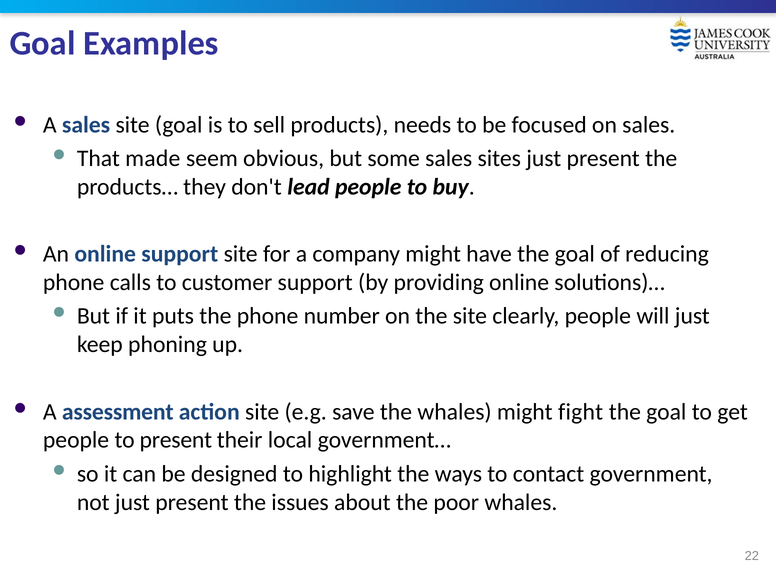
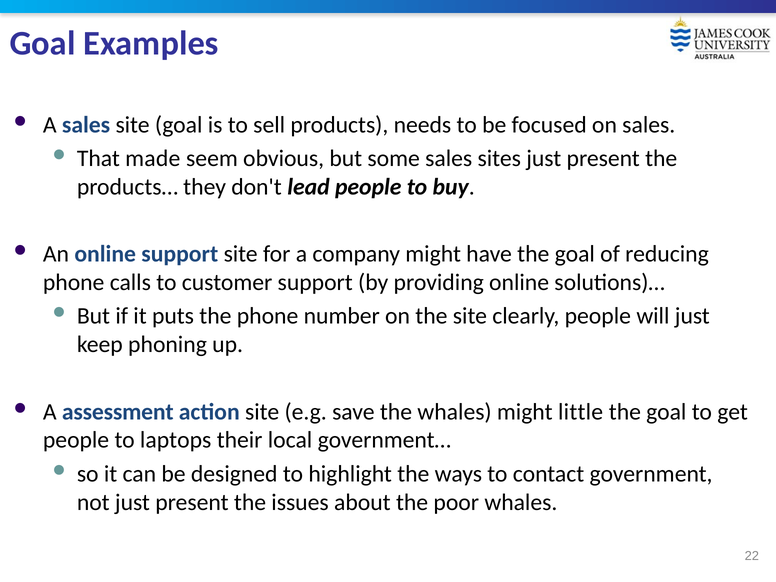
fight: fight -> little
to present: present -> laptops
